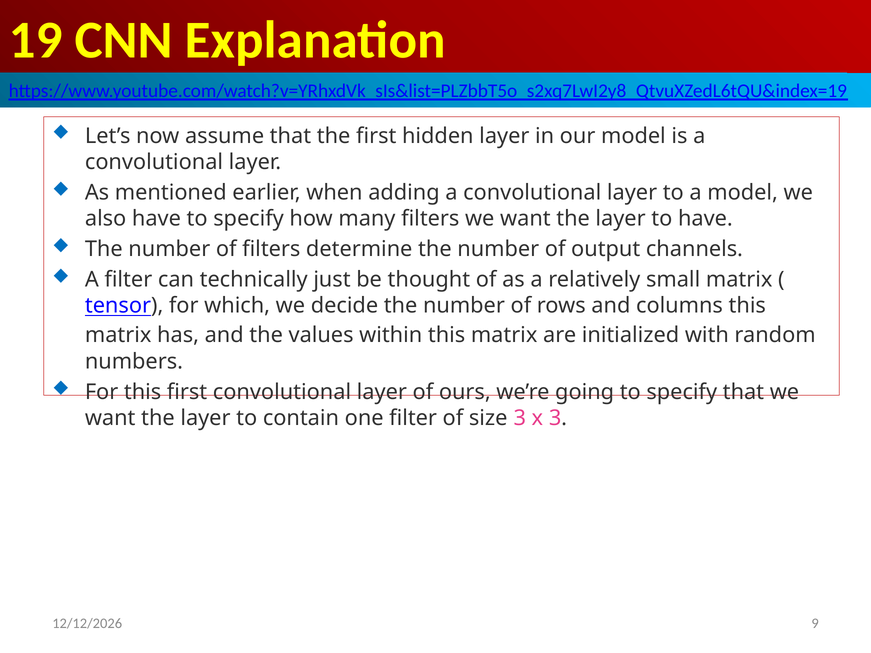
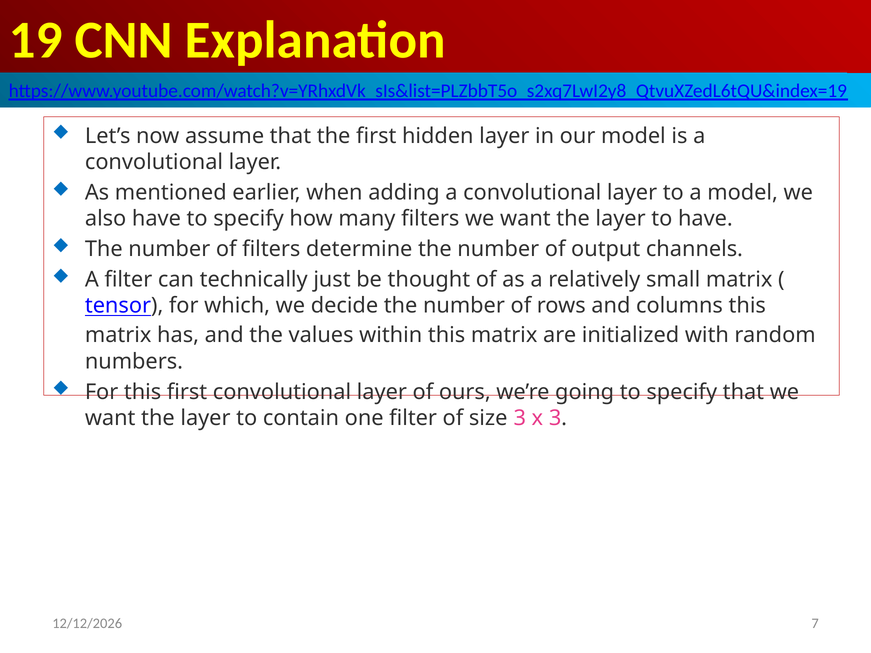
9: 9 -> 7
